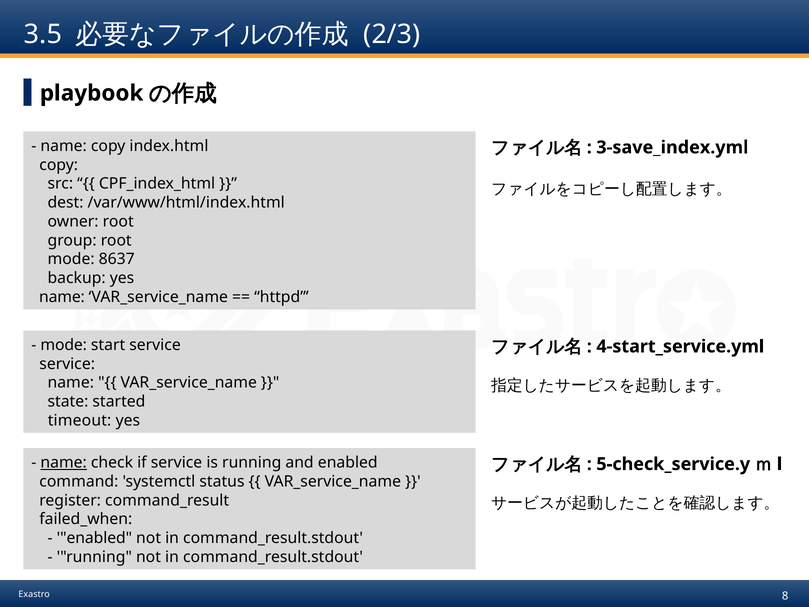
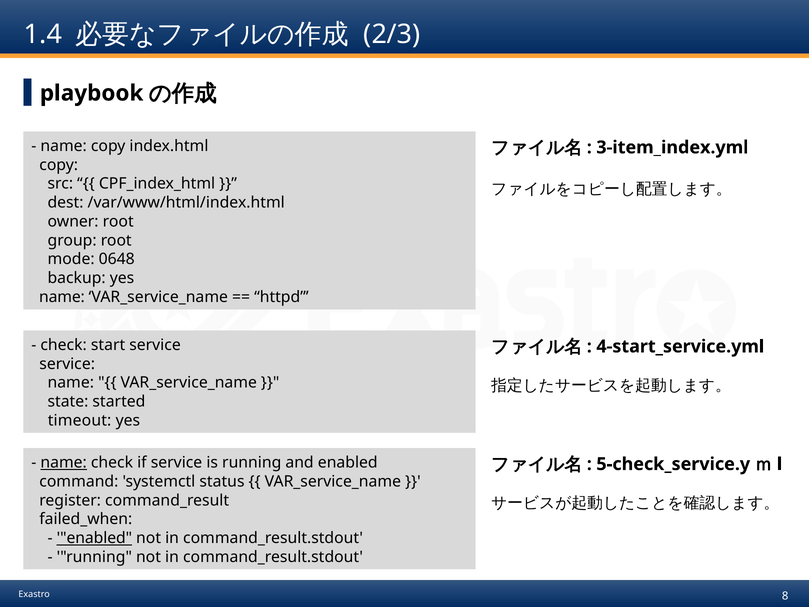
3.5: 3.5 -> 1.4
3-save_index.yml: 3-save_index.yml -> 3-item_index.yml
8637: 8637 -> 0648
mode at (64, 345): mode -> check
enabled at (94, 538) underline: none -> present
